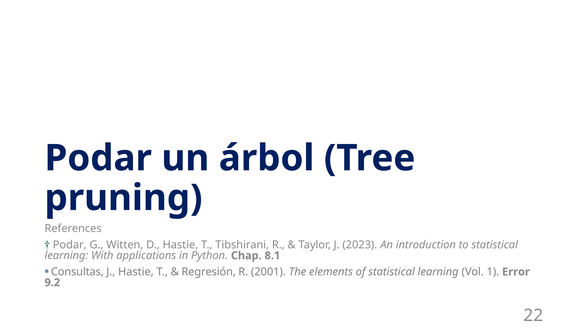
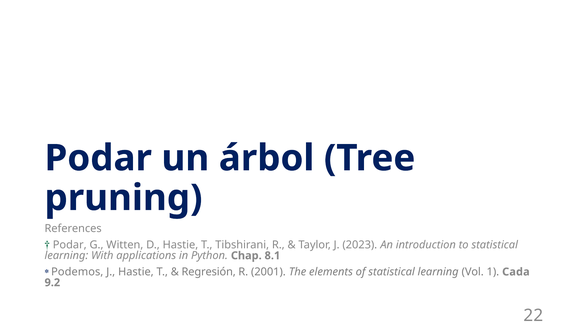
Consultas: Consultas -> Podemos
Error: Error -> Cada
